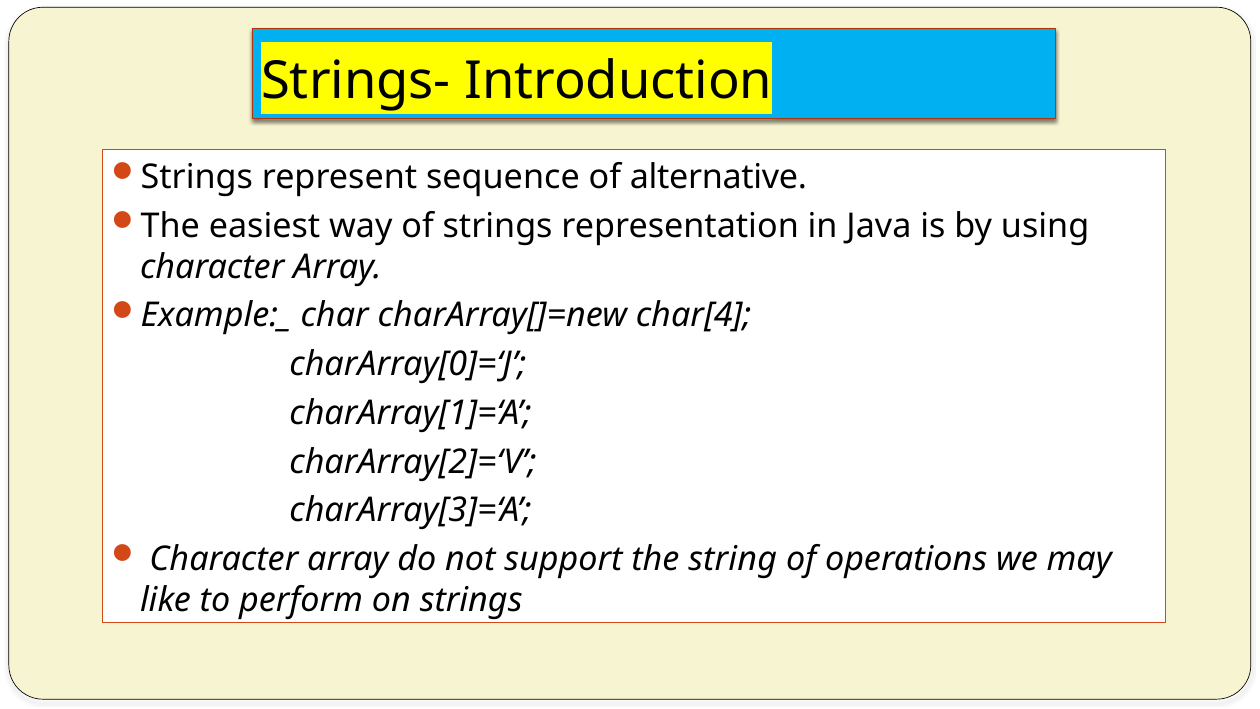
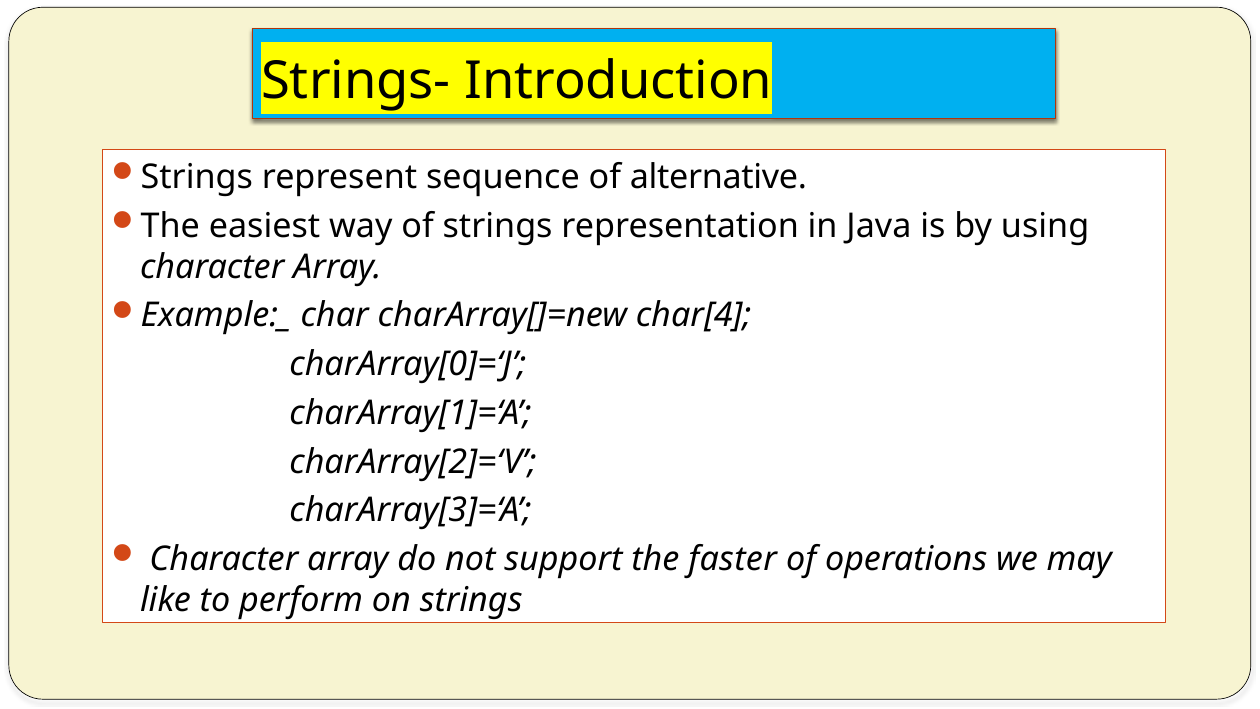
string: string -> faster
